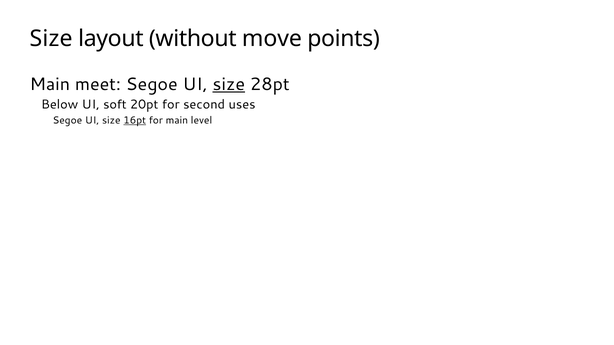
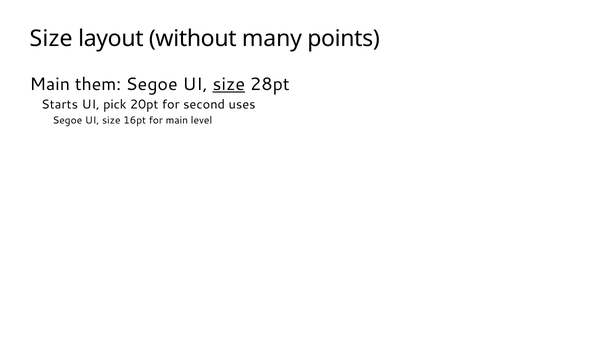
move: move -> many
meet: meet -> them
Below: Below -> Starts
soft: soft -> pick
16pt underline: present -> none
